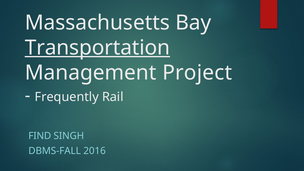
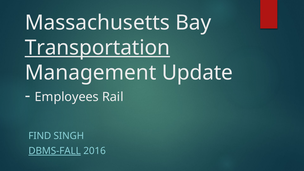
Project: Project -> Update
Frequently: Frequently -> Employees
DBMS-FALL underline: none -> present
